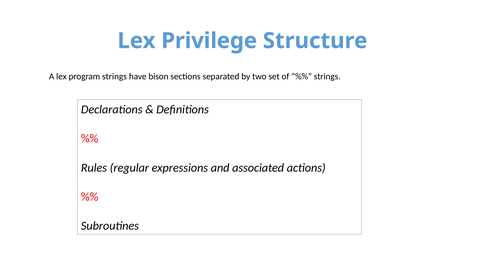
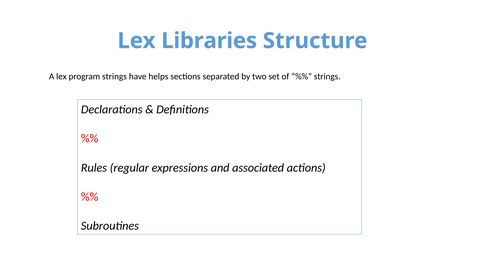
Privilege: Privilege -> Libraries
bison: bison -> helps
